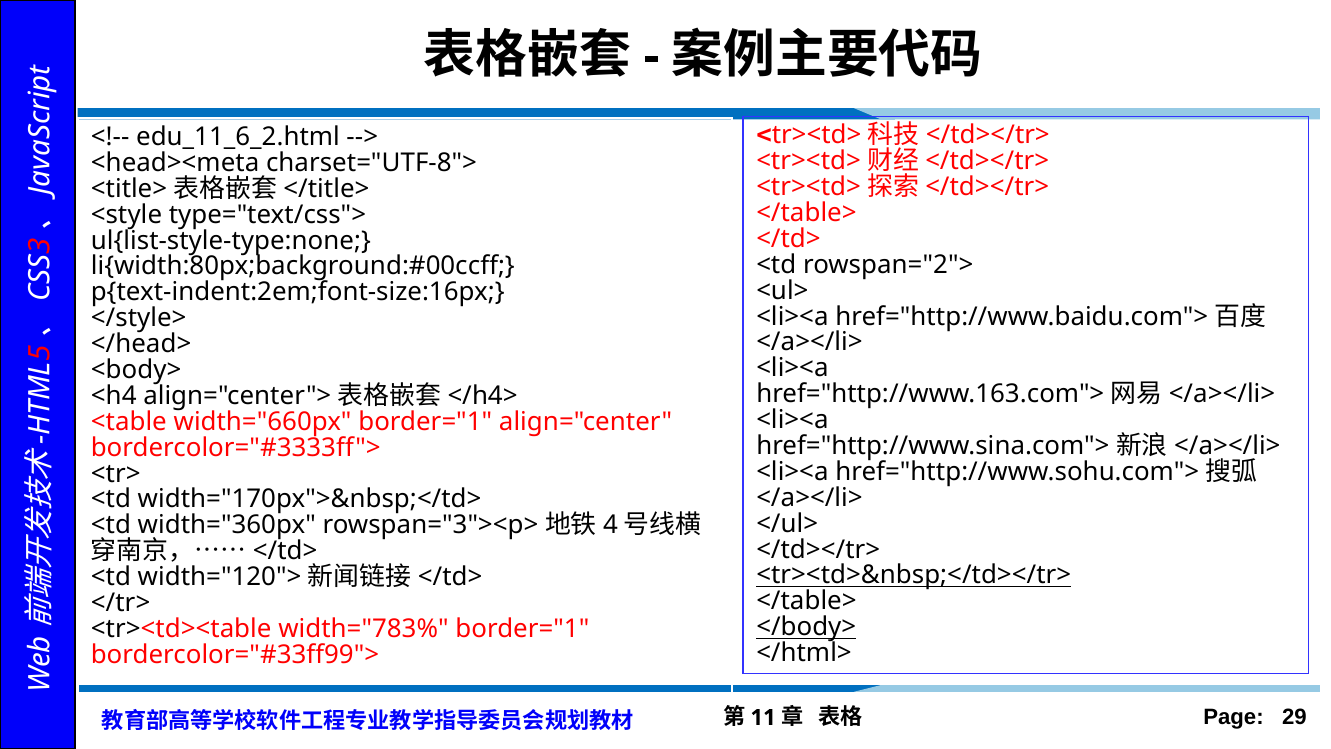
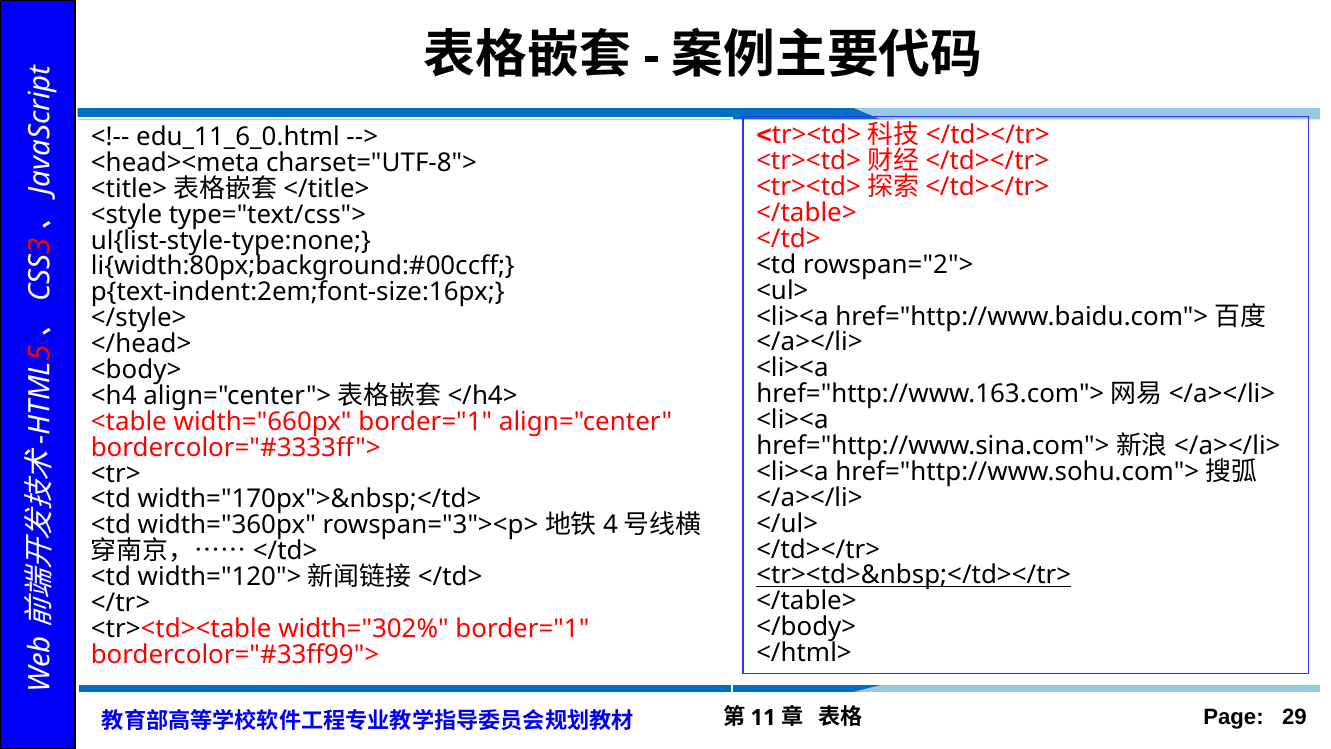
edu_11_6_2.html: edu_11_6_2.html -> edu_11_6_0.html
</body> underline: present -> none
width="783%: width="783% -> width="302%
